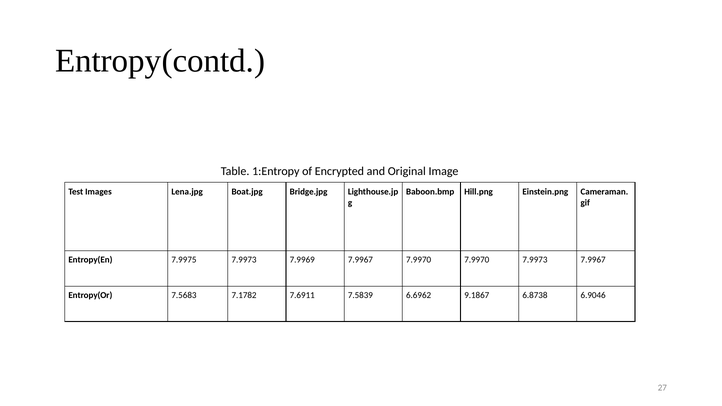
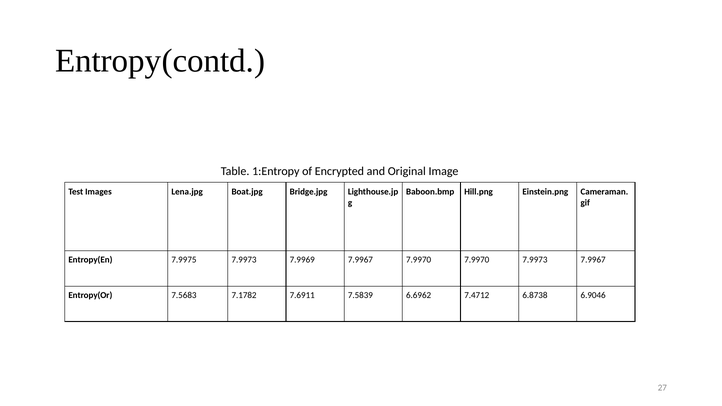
9.1867: 9.1867 -> 7.4712
